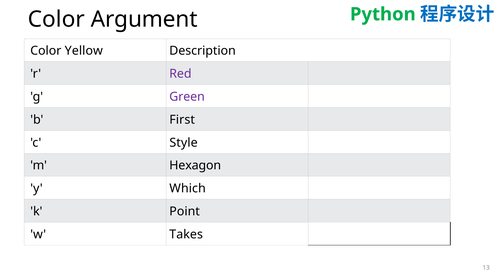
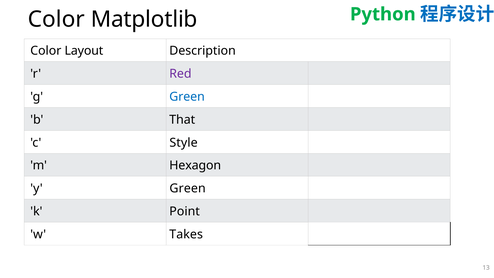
Argument: Argument -> Matplotlib
Yellow: Yellow -> Layout
Green at (187, 97) colour: purple -> blue
First: First -> That
y Which: Which -> Green
